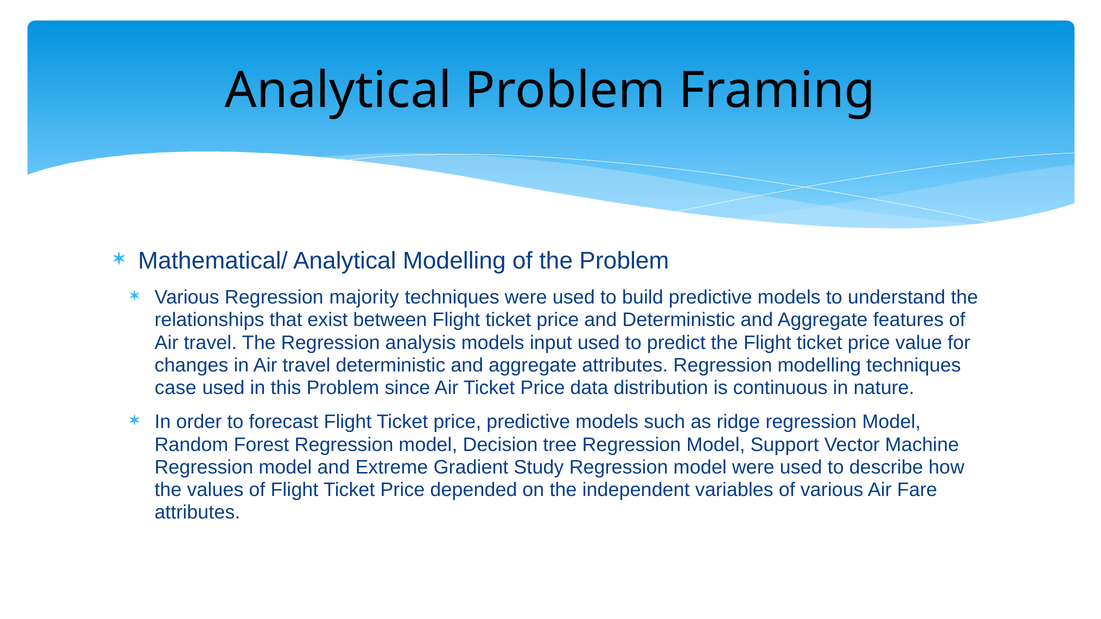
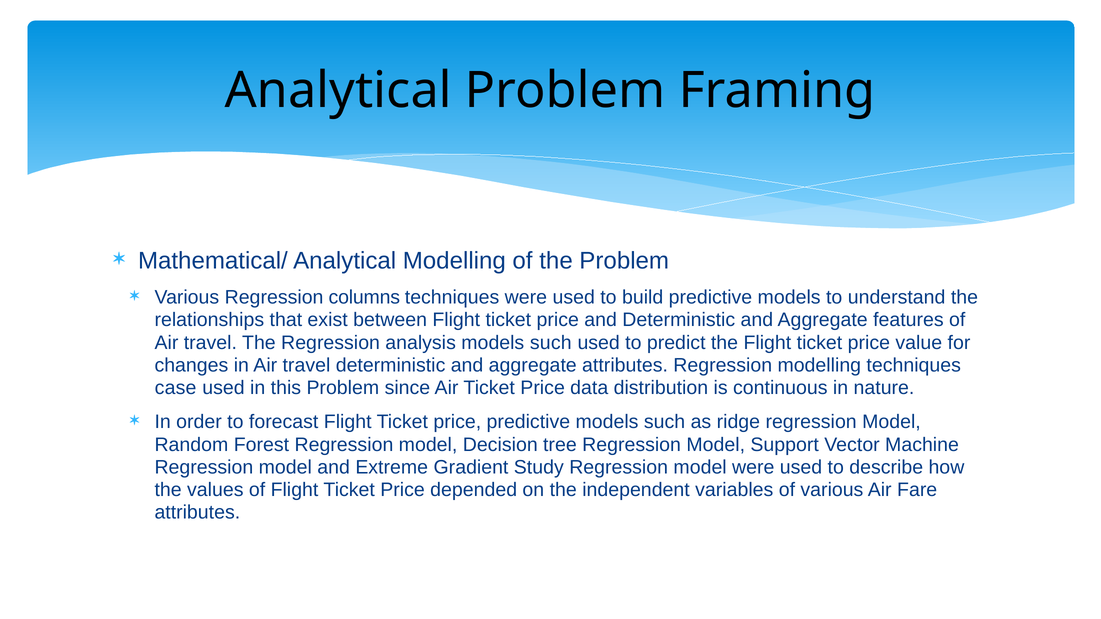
majority: majority -> columns
analysis models input: input -> such
